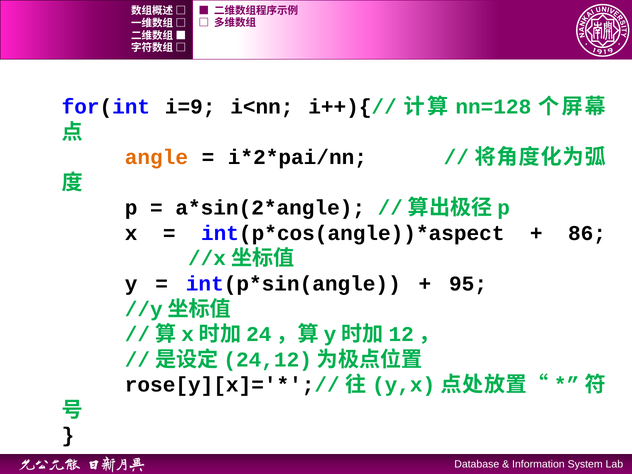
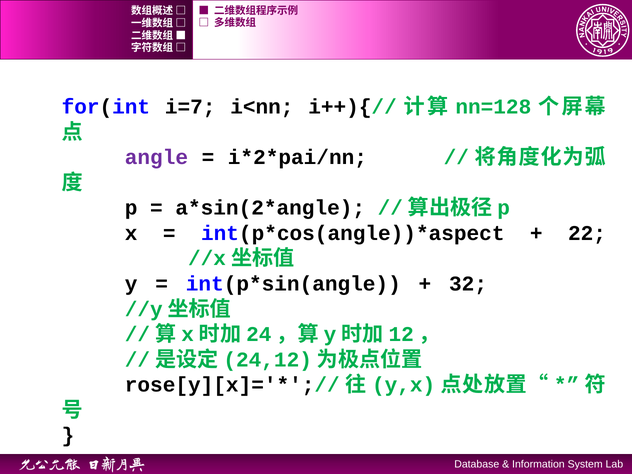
i=9: i=9 -> i=7
angle colour: orange -> purple
86: 86 -> 22
95: 95 -> 32
